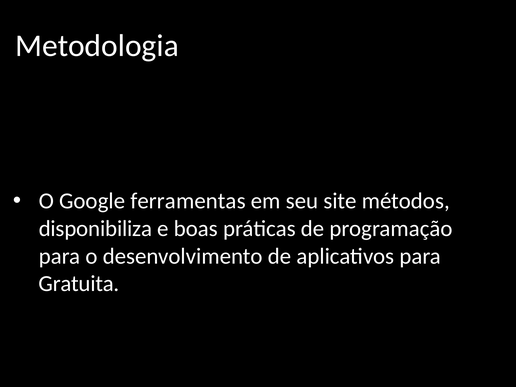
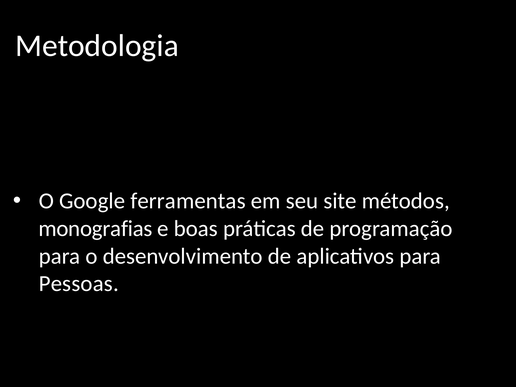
disponibiliza: disponibiliza -> monografias
Gratuita: Gratuita -> Pessoas
